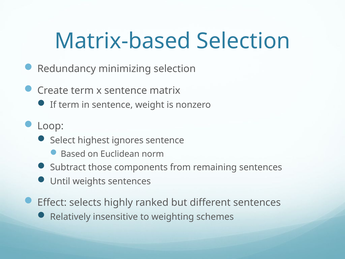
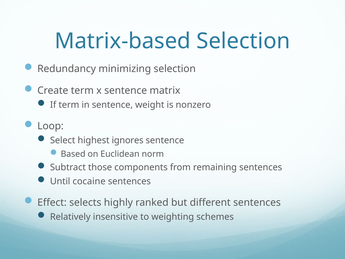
weights: weights -> cocaine
